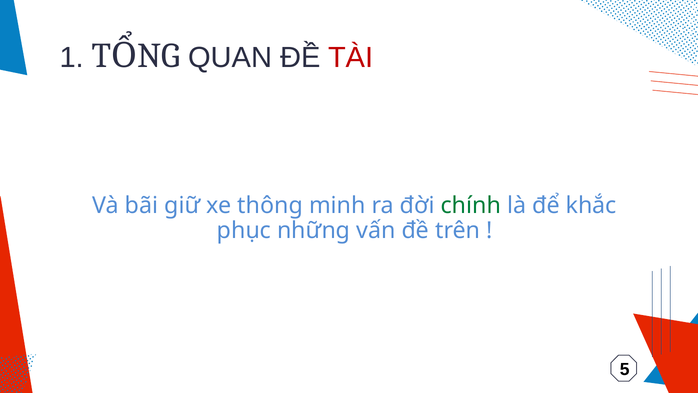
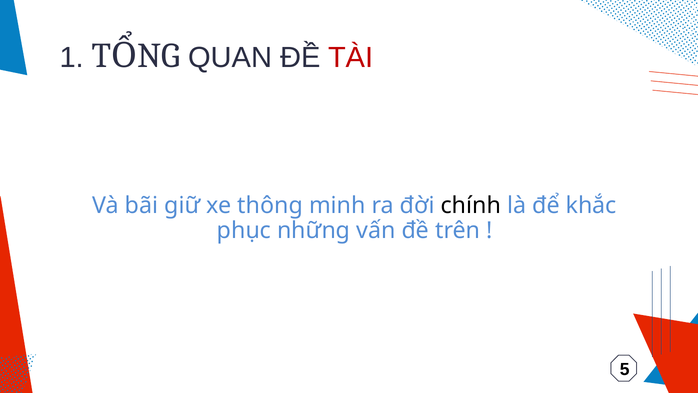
chính colour: green -> black
